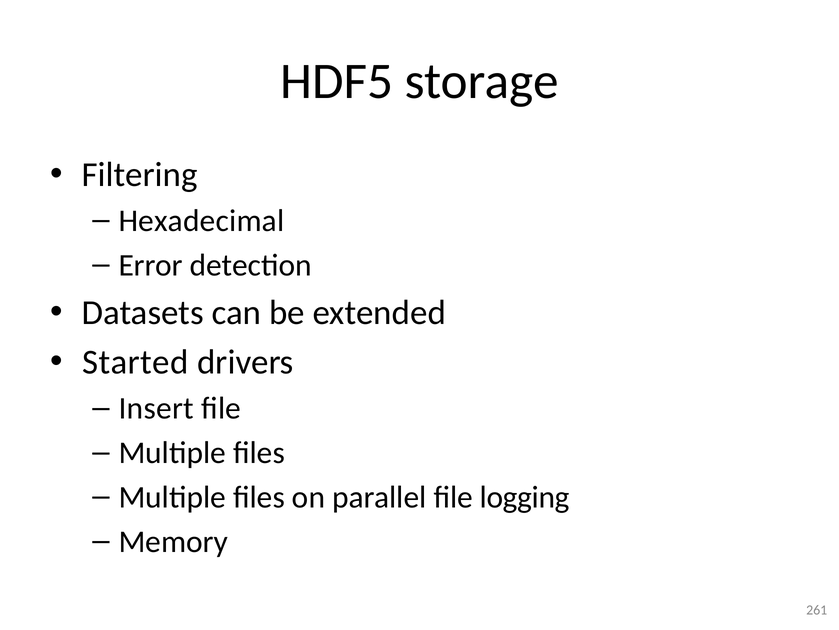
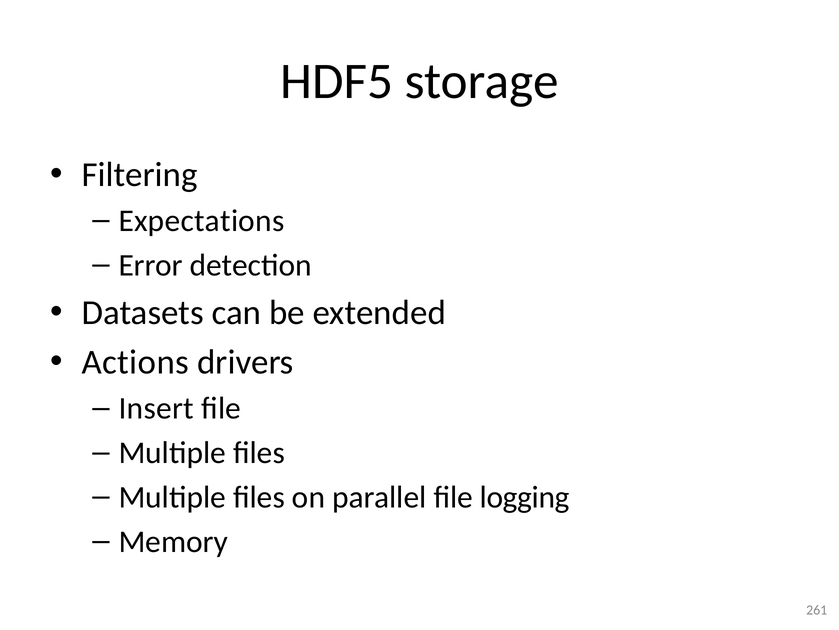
Hexadecimal: Hexadecimal -> Expectations
Started: Started -> Actions
